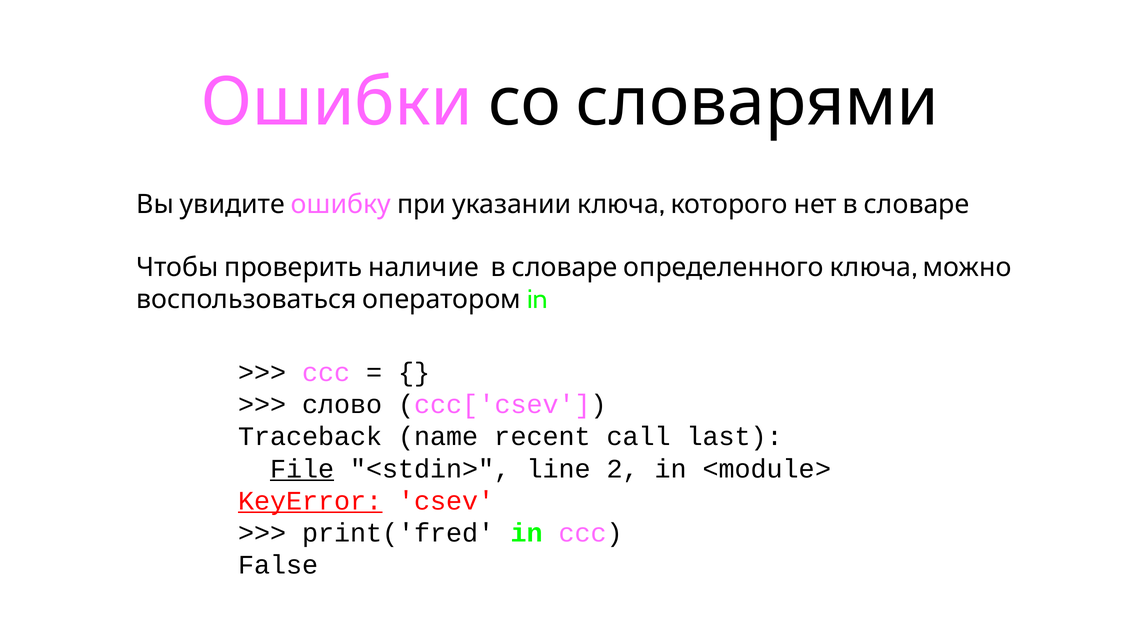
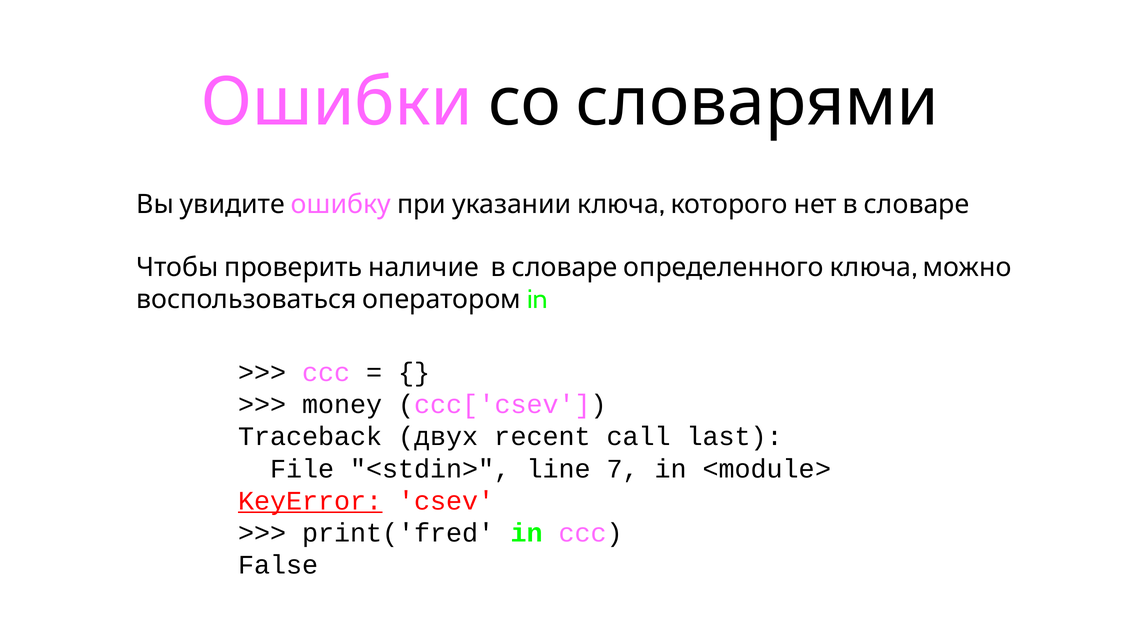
слово: слово -> money
name: name -> двух
File underline: present -> none
2: 2 -> 7
